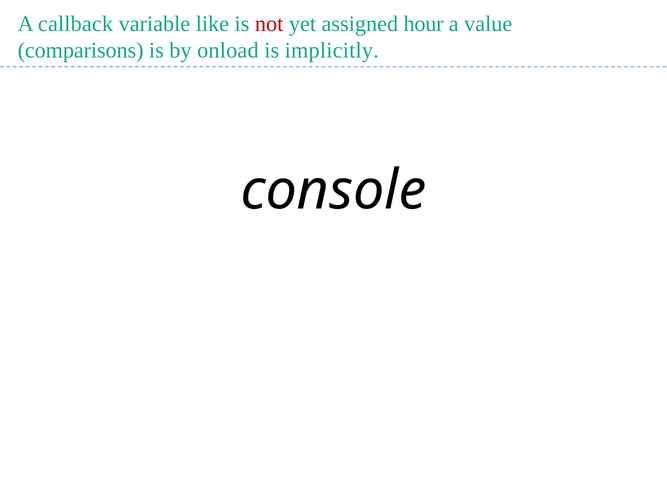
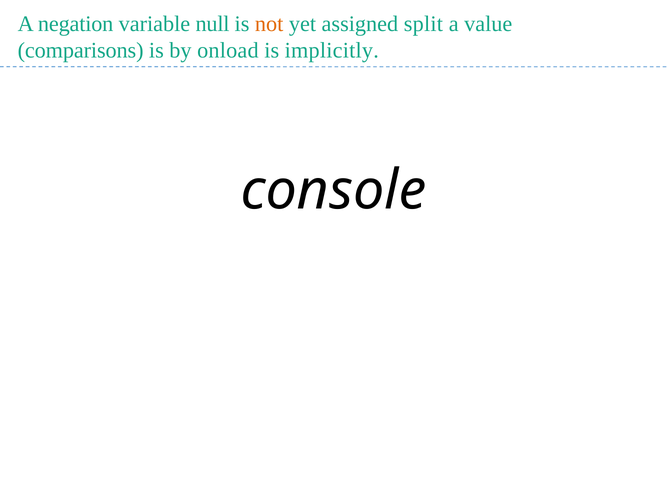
callback: callback -> negation
like: like -> null
not colour: red -> orange
hour: hour -> split
